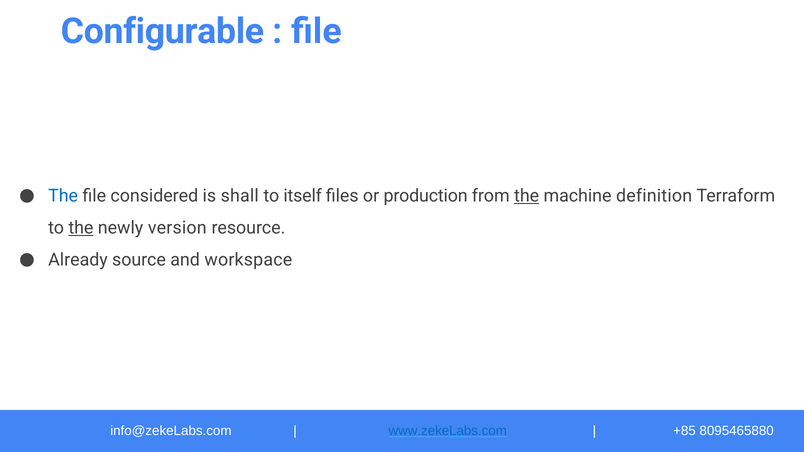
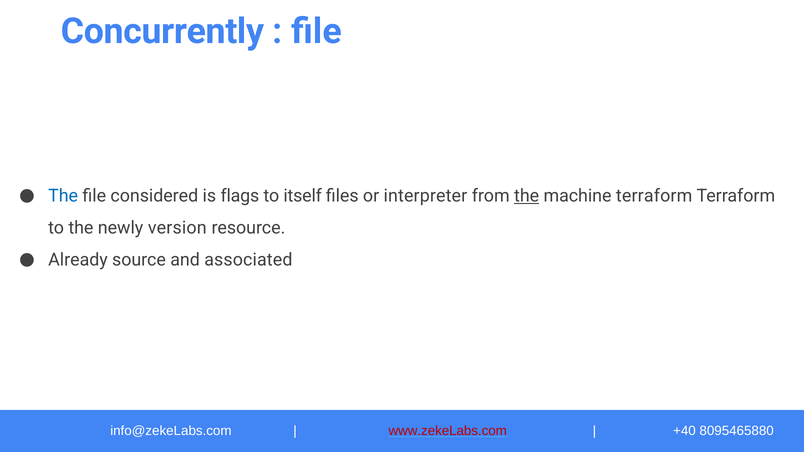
Configurable: Configurable -> Concurrently
shall: shall -> flags
production: production -> interpreter
machine definition: definition -> terraform
the at (81, 228) underline: present -> none
workspace: workspace -> associated
www.zekeLabs.com colour: blue -> red
+85: +85 -> +40
